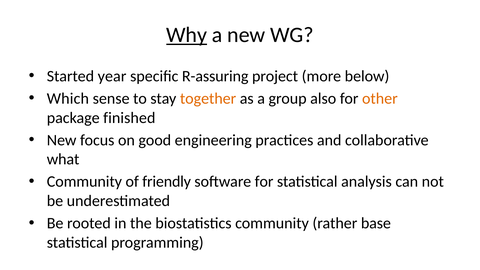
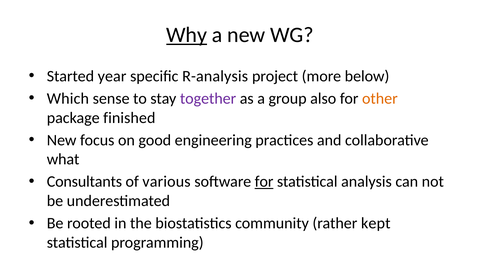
R-assuring: R-assuring -> R-analysis
together colour: orange -> purple
Community at (84, 182): Community -> Consultants
friendly: friendly -> various
for at (264, 182) underline: none -> present
base: base -> kept
